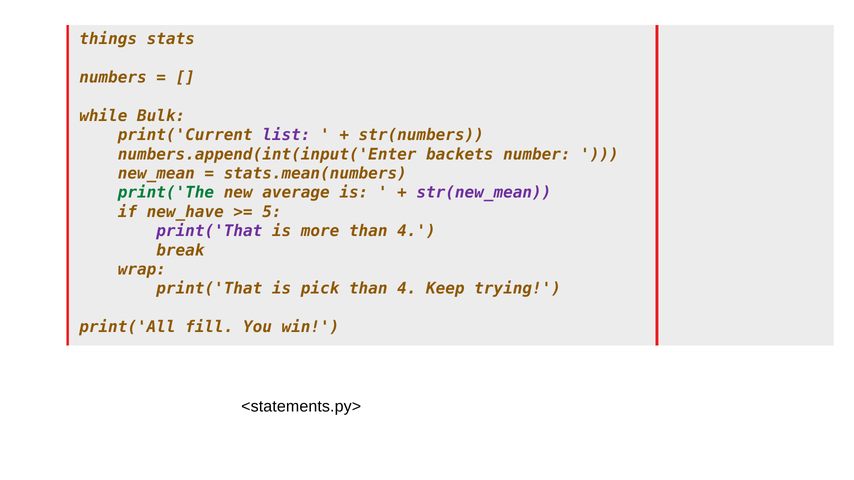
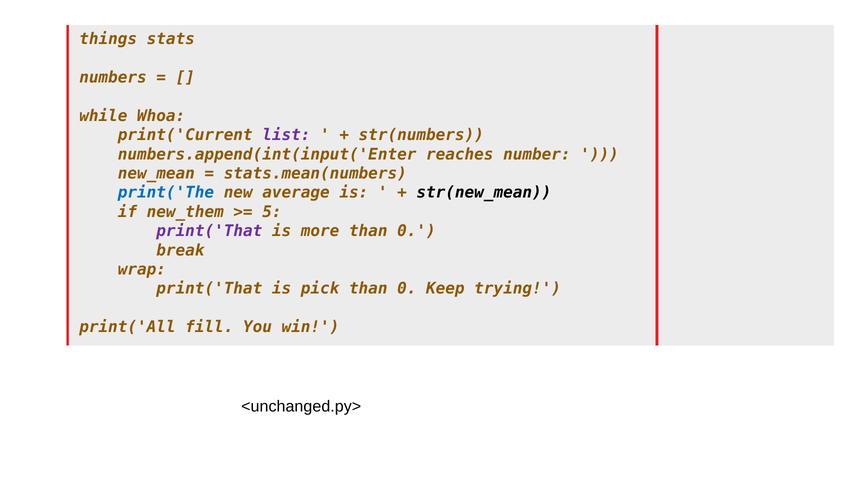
Bulk: Bulk -> Whoa
backets: backets -> reaches
print('The colour: green -> blue
str(new_mean colour: purple -> black
new_have: new_have -> new_them
more than 4: 4 -> 0
4 at (407, 289): 4 -> 0
<statements.py>: <statements.py> -> <unchanged.py>
